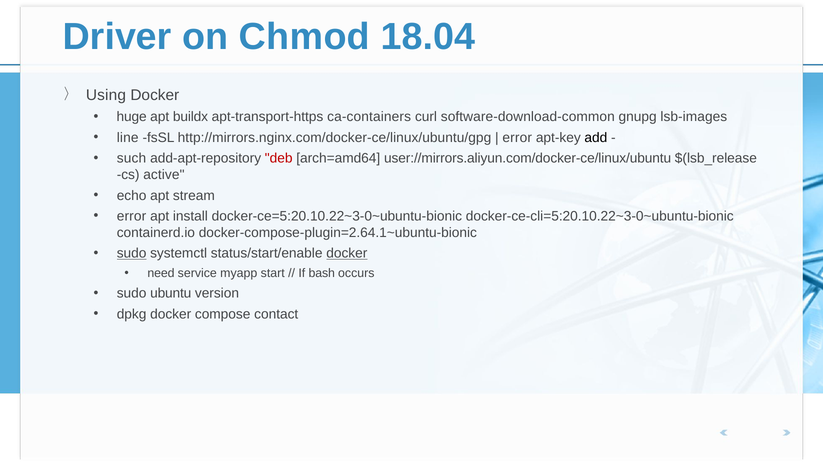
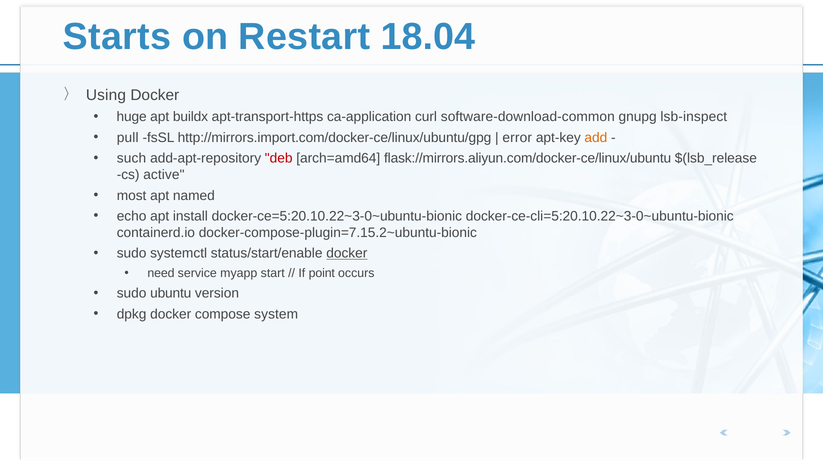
Driver: Driver -> Starts
Chmod: Chmod -> Restart
ca-containers: ca-containers -> ca-application
lsb-images: lsb-images -> lsb-inspect
line: line -> pull
http://mirrors.nginx.com/docker-ce/linux/ubuntu/gpg: http://mirrors.nginx.com/docker-ce/linux/ubuntu/gpg -> http://mirrors.import.com/docker-ce/linux/ubuntu/gpg
add colour: black -> orange
user://mirrors.aliyun.com/docker-ce/linux/ubuntu: user://mirrors.aliyun.com/docker-ce/linux/ubuntu -> flask://mirrors.aliyun.com/docker-ce/linux/ubuntu
echo: echo -> most
stream: stream -> named
error at (132, 216): error -> echo
docker-compose-plugin=2.64.1~ubuntu-bionic: docker-compose-plugin=2.64.1~ubuntu-bionic -> docker-compose-plugin=7.15.2~ubuntu-bionic
sudo at (132, 253) underline: present -> none
bash: bash -> point
contact: contact -> system
